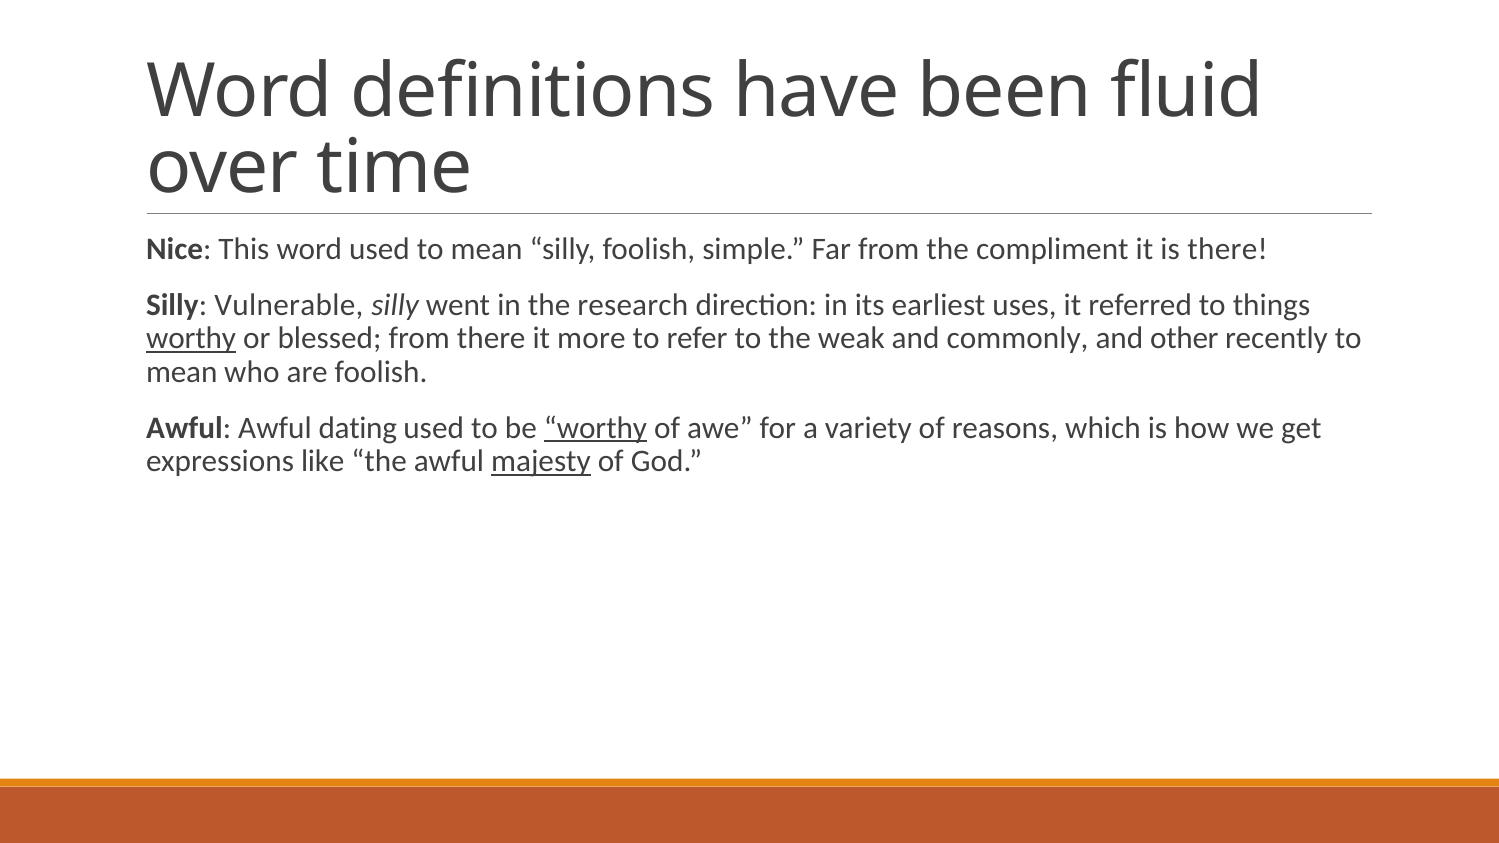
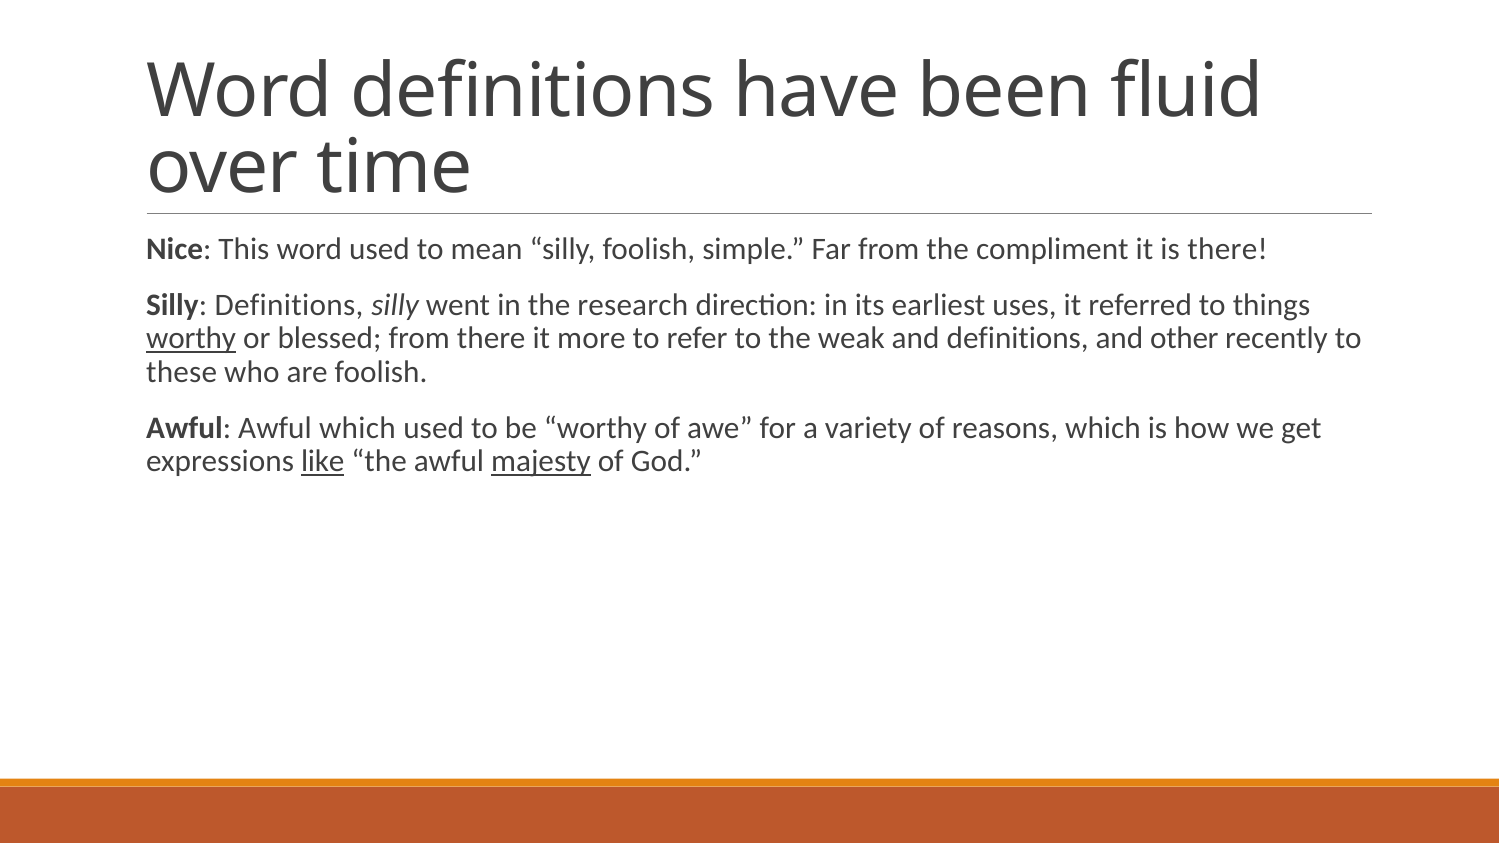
Silly Vulnerable: Vulnerable -> Definitions
and commonly: commonly -> definitions
mean at (182, 372): mean -> these
Awful dating: dating -> which
worthy at (595, 428) underline: present -> none
like underline: none -> present
